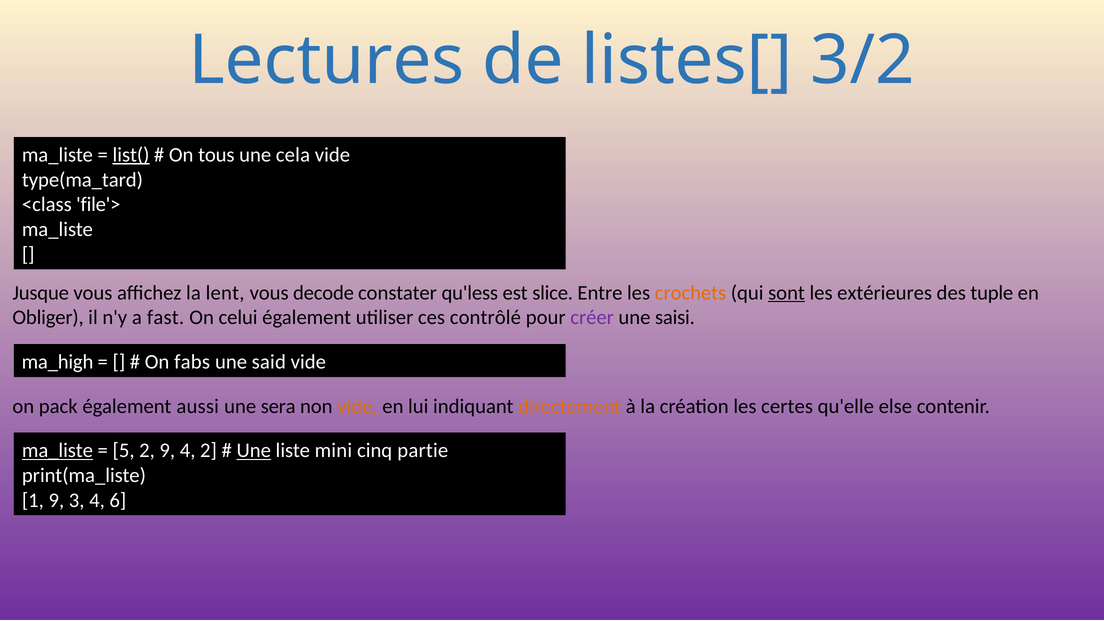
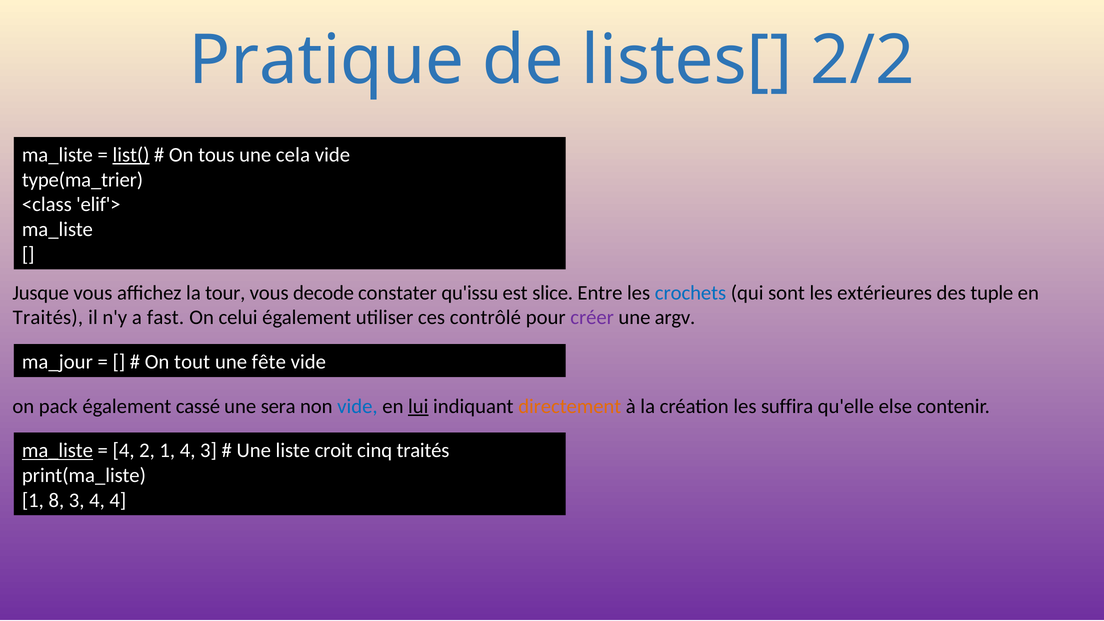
Lectures: Lectures -> Pratique
3/2: 3/2 -> 2/2
type(ma_tard: type(ma_tard -> type(ma_trier
file'>: file'> -> elif'>
lent: lent -> tour
qu'less: qu'less -> qu'issu
crochets colour: orange -> blue
sont underline: present -> none
Obliger at (48, 318): Obliger -> Traités
saisi: saisi -> argv
ma_high: ma_high -> ma_jour
fabs: fabs -> tout
said: said -> fête
aussi: aussi -> cassé
vide at (357, 406) colour: orange -> blue
lui underline: none -> present
certes: certes -> suffira
5 at (124, 451): 5 -> 4
2 9: 9 -> 1
4 2: 2 -> 3
Une at (254, 451) underline: present -> none
mini: mini -> croit
cinq partie: partie -> traités
1 9: 9 -> 8
4 6: 6 -> 4
